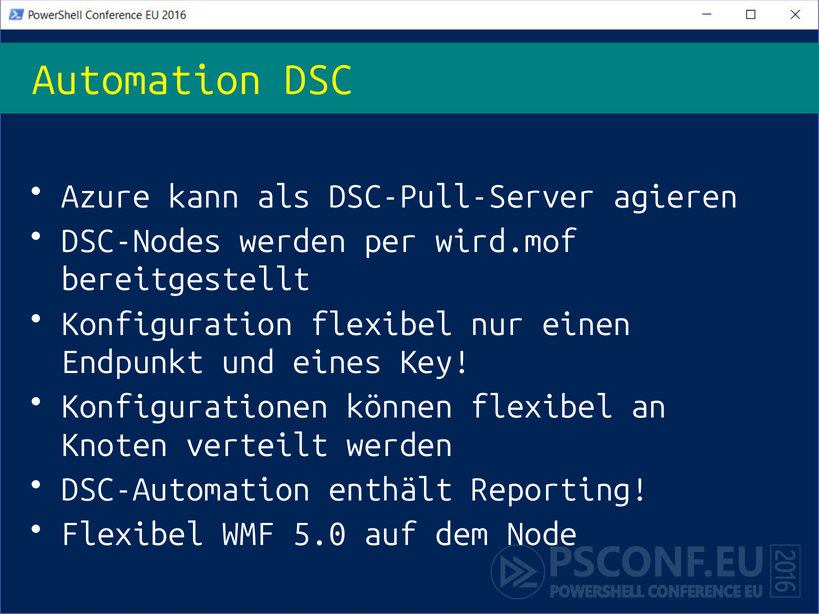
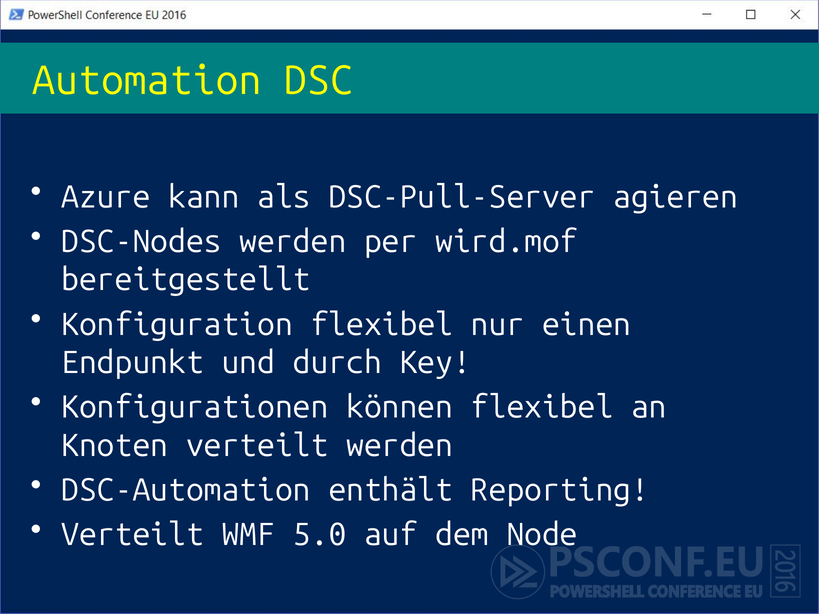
eines: eines -> durch
Flexibel at (133, 535): Flexibel -> Verteilt
